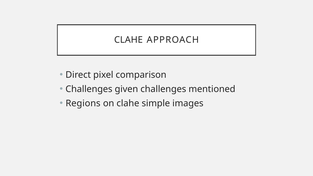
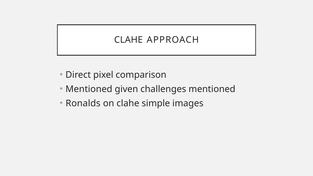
Challenges at (89, 89): Challenges -> Mentioned
Regions: Regions -> Ronalds
